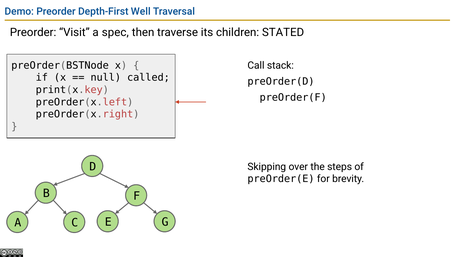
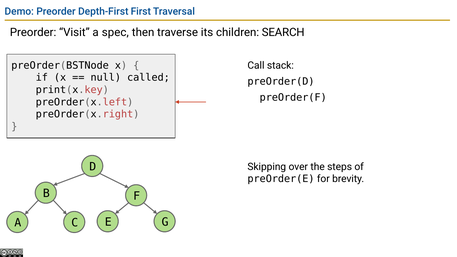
Well: Well -> First
STATED: STATED -> SEARCH
